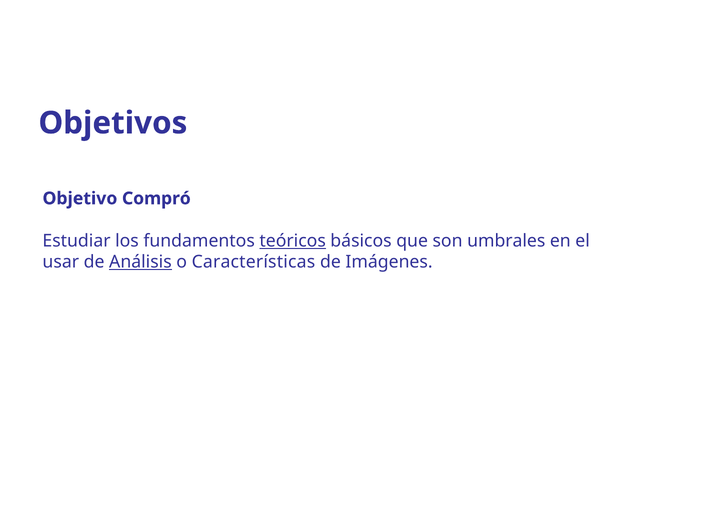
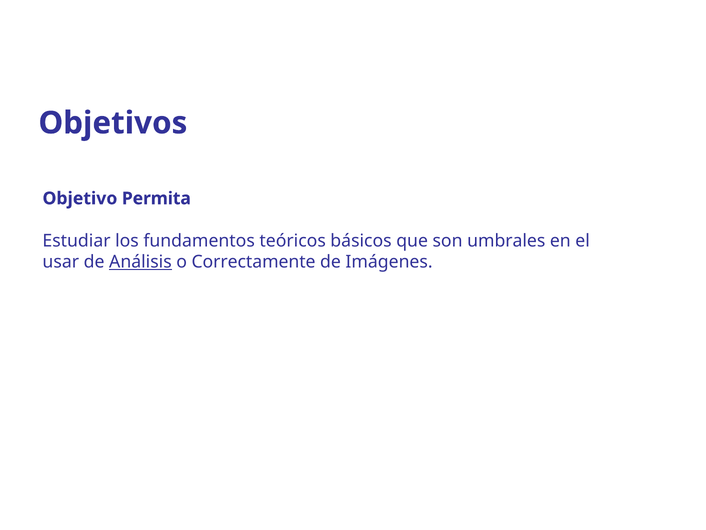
Compró: Compró -> Permita
teóricos underline: present -> none
Características: Características -> Correctamente
